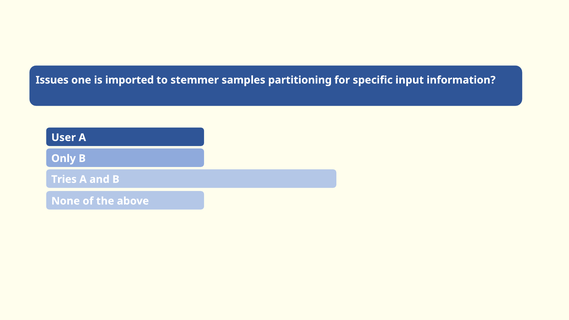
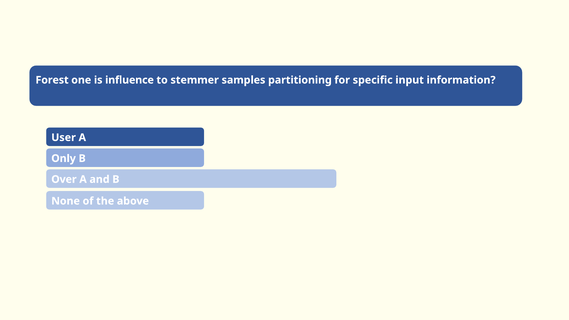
Issues: Issues -> Forest
imported: imported -> influence
Tries: Tries -> Over
